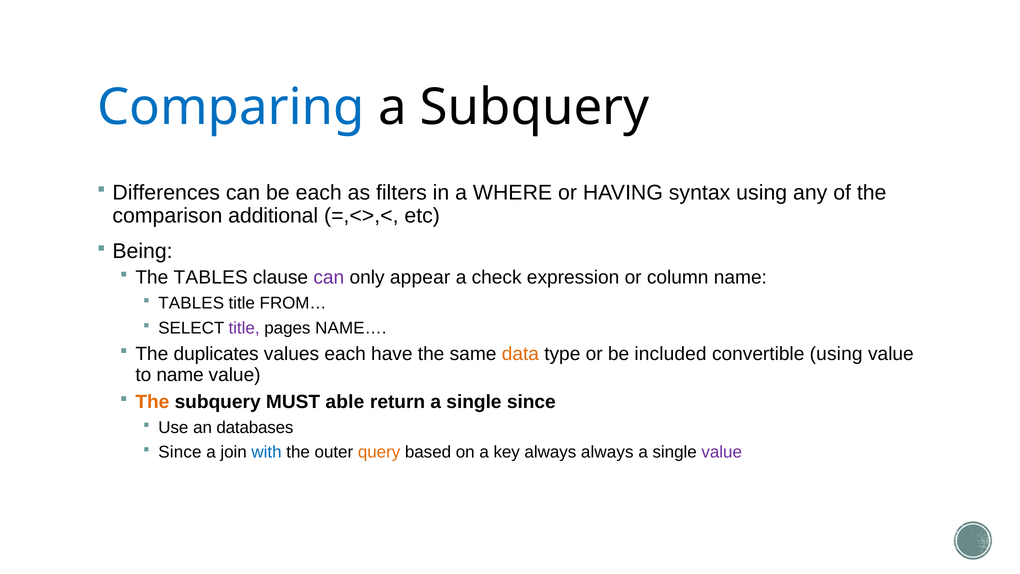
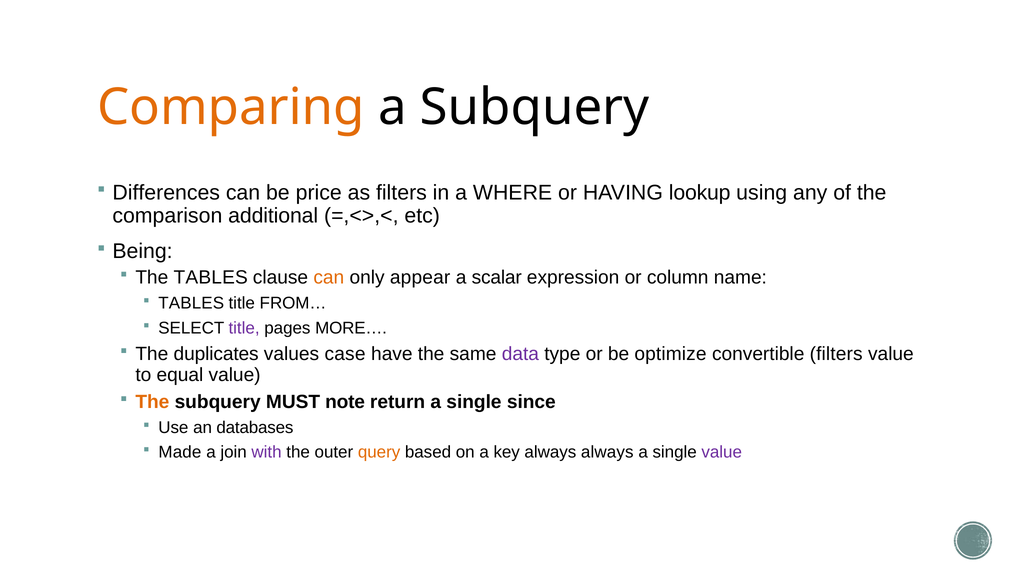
Comparing colour: blue -> orange
be each: each -> price
syntax: syntax -> lookup
can at (329, 277) colour: purple -> orange
check: check -> scalar
NAME…: NAME… -> MORE…
values each: each -> case
data colour: orange -> purple
included: included -> optimize
convertible using: using -> filters
to name: name -> equal
able: able -> note
Since at (180, 452): Since -> Made
with colour: blue -> purple
